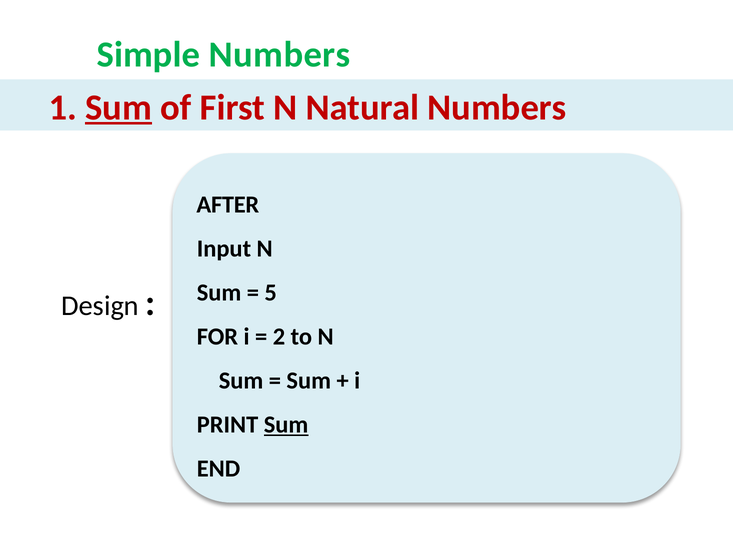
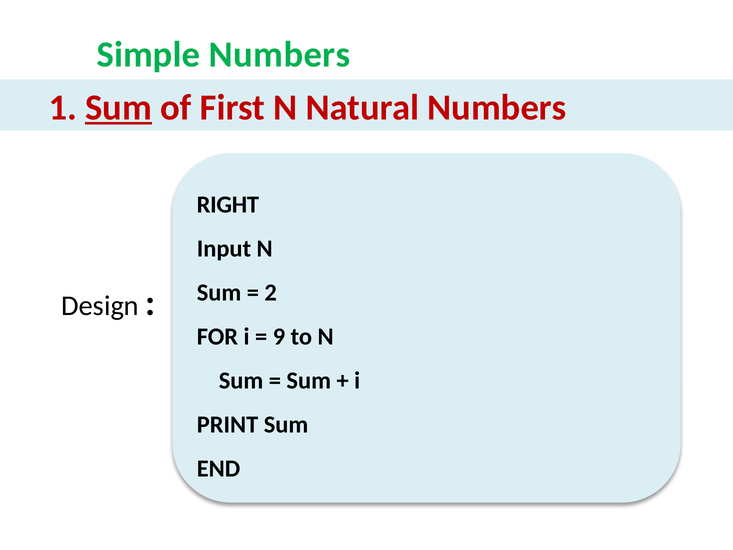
AFTER: AFTER -> RIGHT
5: 5 -> 2
2: 2 -> 9
Sum at (286, 425) underline: present -> none
